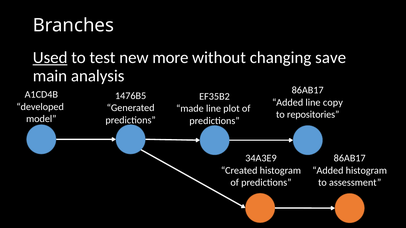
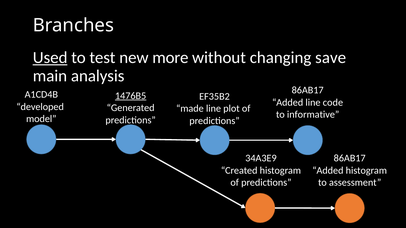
1476B5 underline: none -> present
copy: copy -> code
repositories: repositories -> informative
